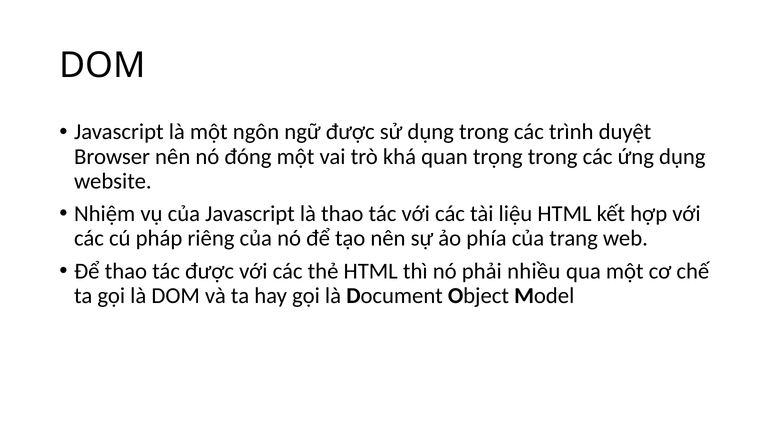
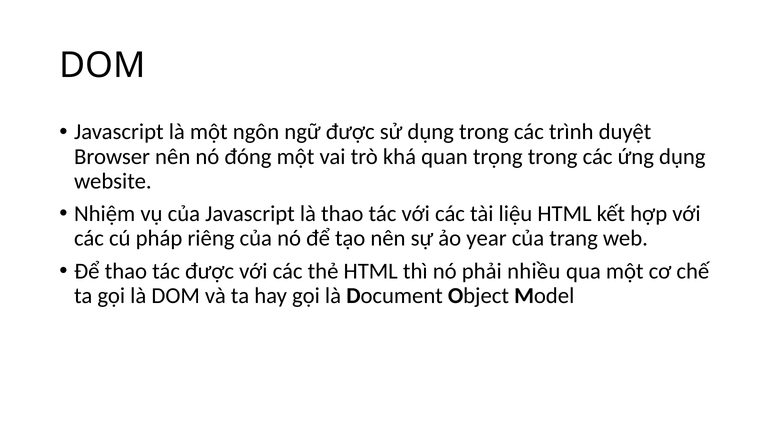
phía: phía -> year
